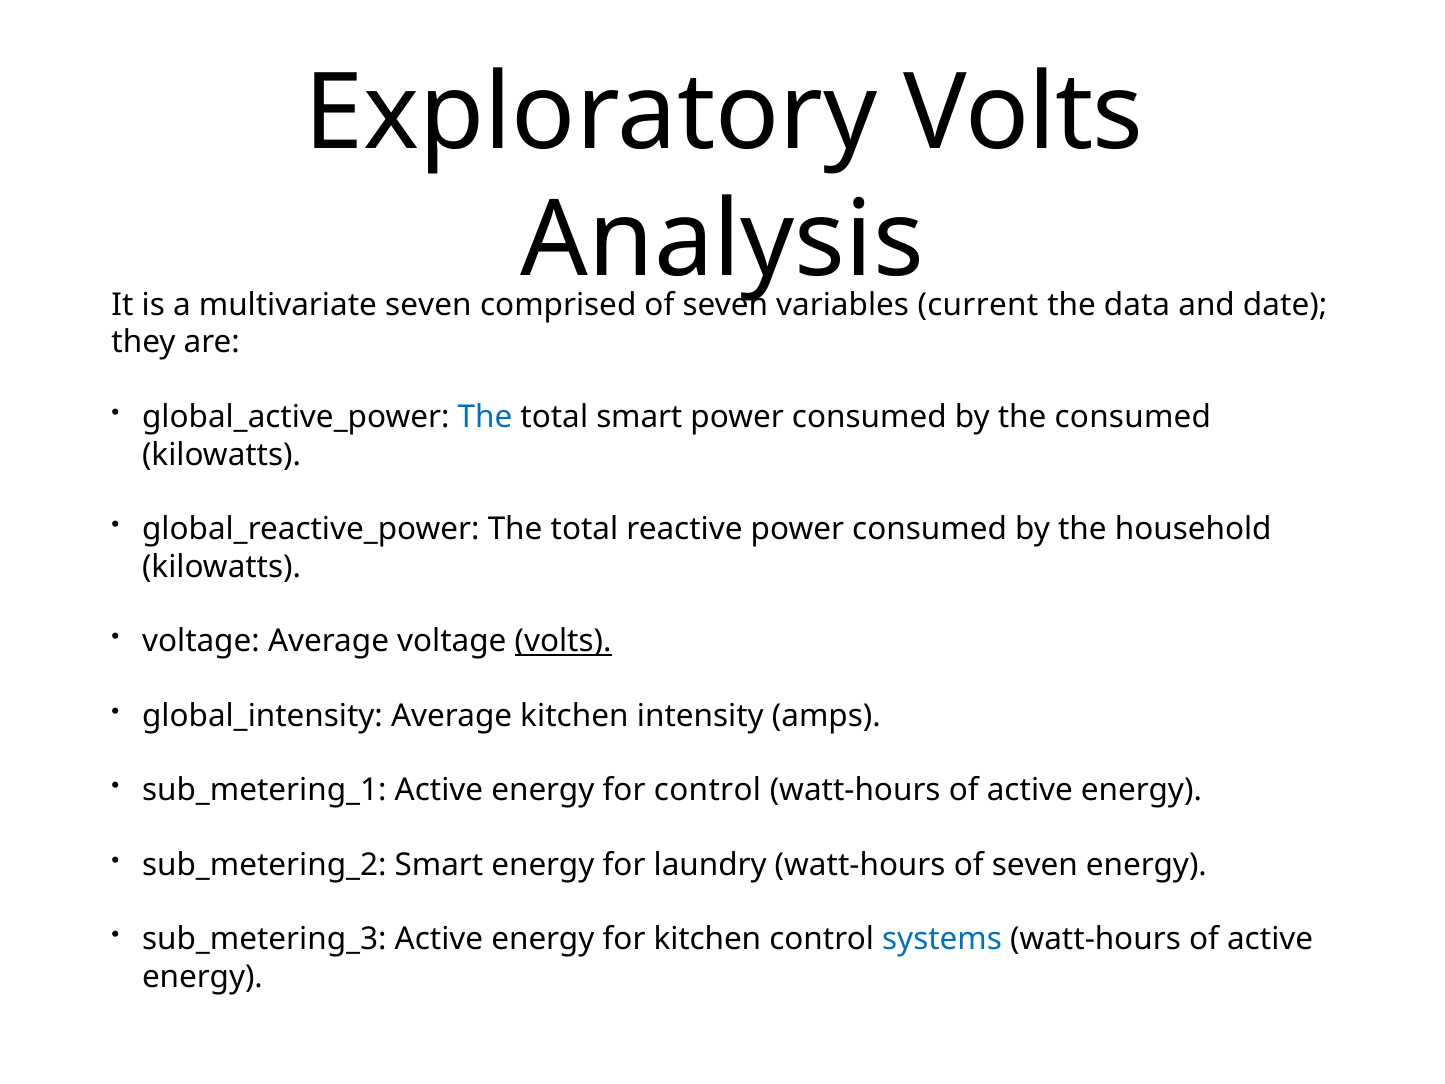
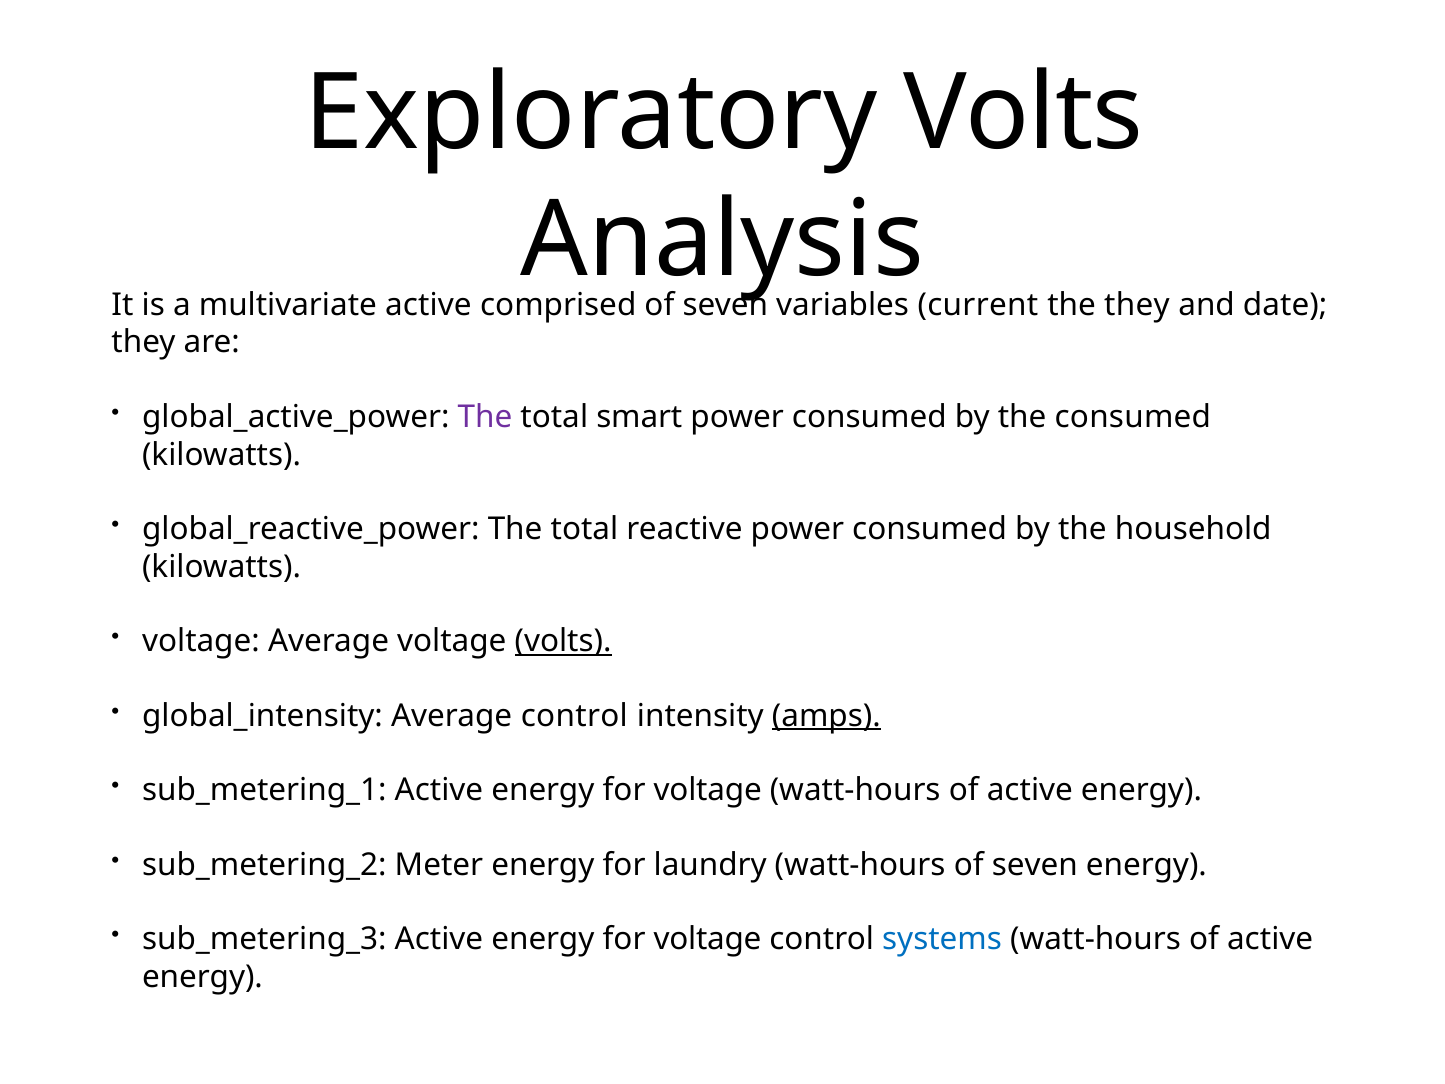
multivariate seven: seven -> active
the data: data -> they
The at (485, 417) colour: blue -> purple
Average kitchen: kitchen -> control
amps underline: none -> present
control at (707, 790): control -> voltage
sub_metering_2 Smart: Smart -> Meter
kitchen at (707, 939): kitchen -> voltage
